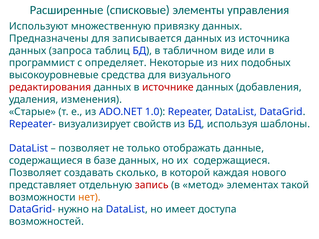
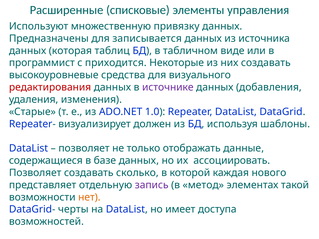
запроса: запроса -> которая
определяет: определяет -> приходится
них подобных: подобных -> создавать
источнике colour: red -> purple
свойств: свойств -> должен
их содержащиеся: содержащиеся -> ассоциировать
запись colour: red -> purple
нужно: нужно -> черты
